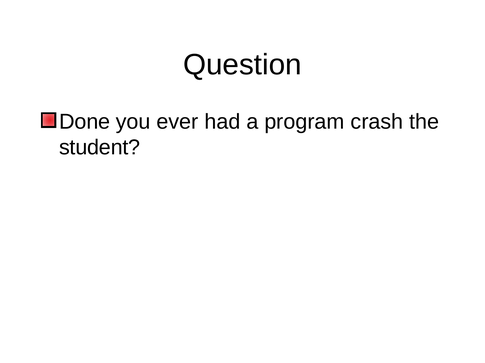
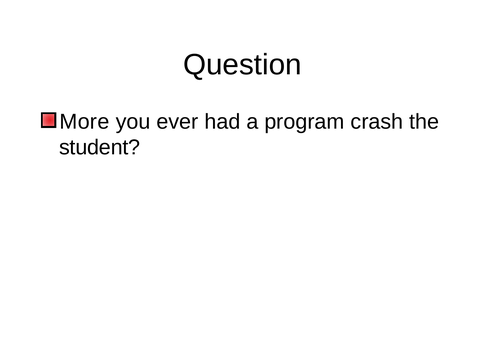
Done: Done -> More
